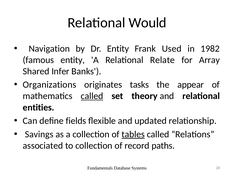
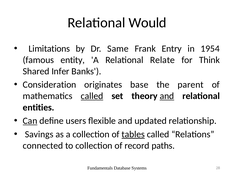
Navigation: Navigation -> Limitations
Dr Entity: Entity -> Same
Used: Used -> Entry
1982: 1982 -> 1954
Array: Array -> Think
Organizations: Organizations -> Consideration
tasks: tasks -> base
appear: appear -> parent
and at (167, 96) underline: none -> present
Can underline: none -> present
fields: fields -> users
associated: associated -> connected
